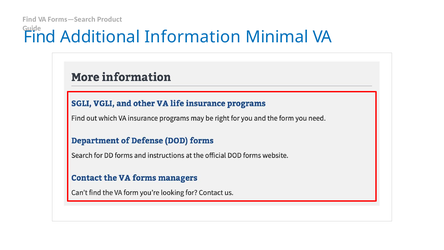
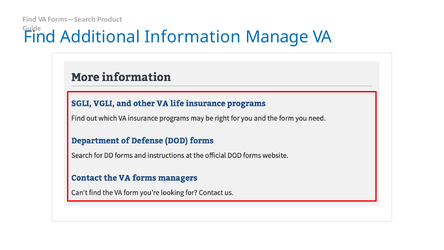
Minimal: Minimal -> Manage
